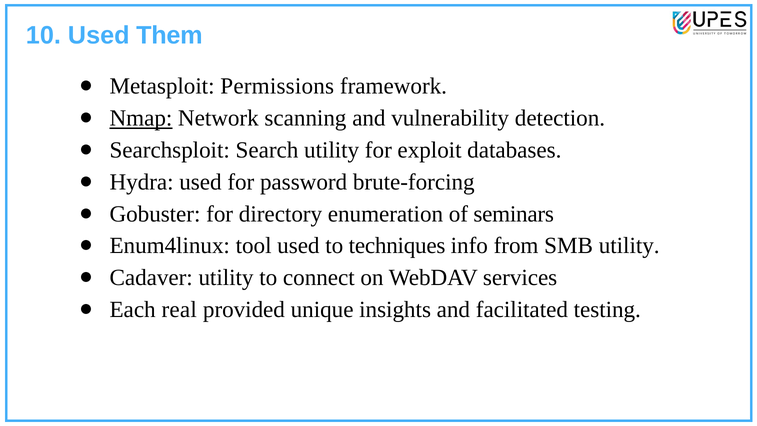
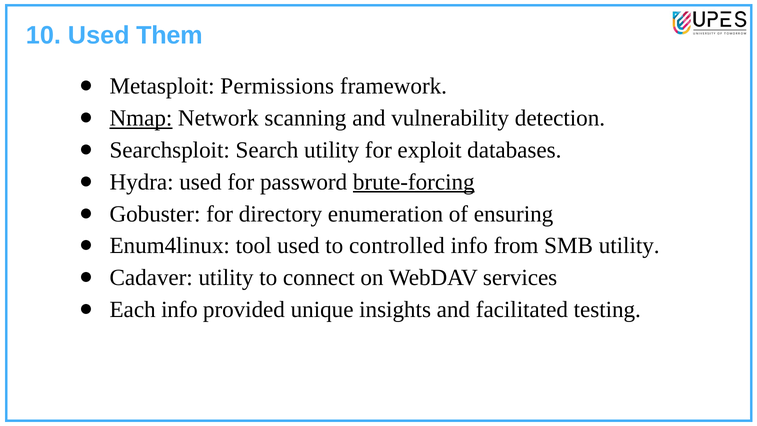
brute-forcing underline: none -> present
seminars: seminars -> ensuring
techniques: techniques -> controlled
Each real: real -> info
